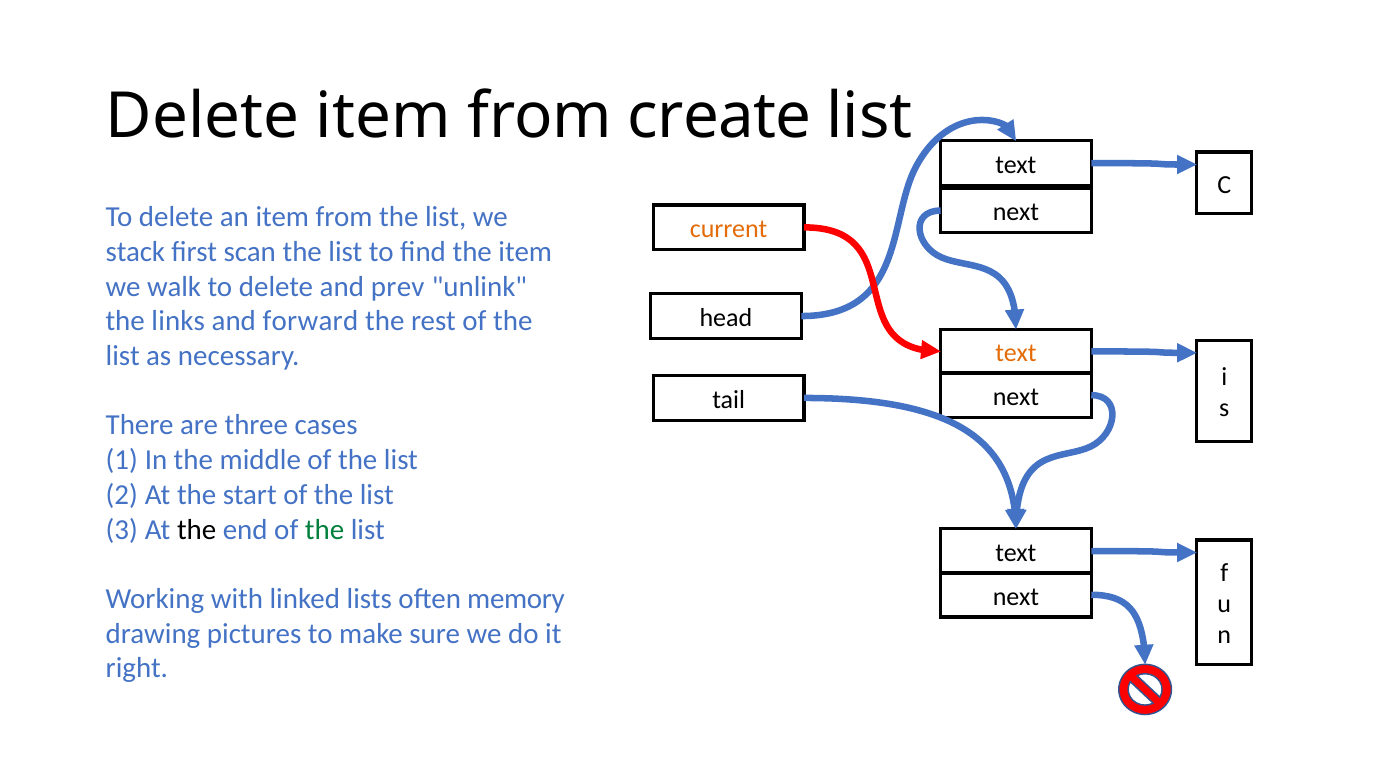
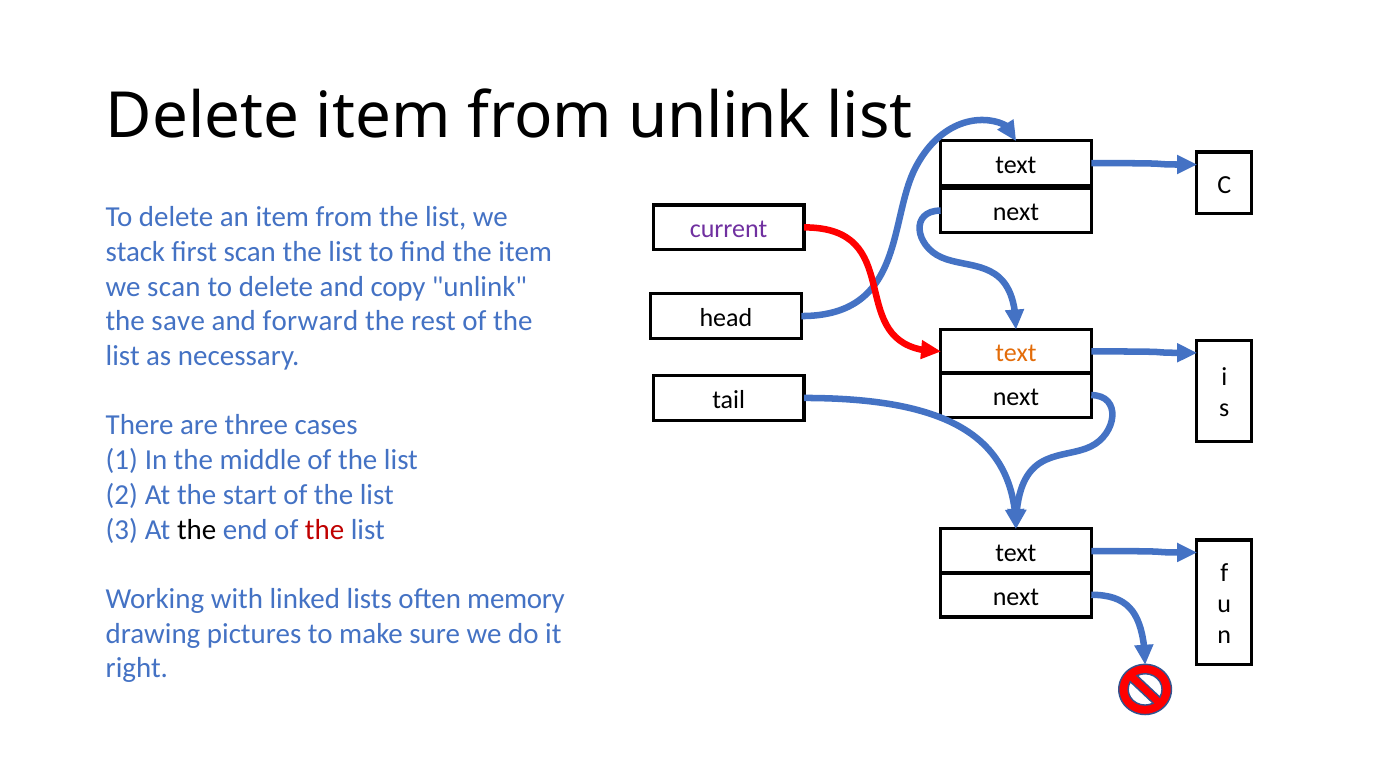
from create: create -> unlink
current colour: orange -> purple
we walk: walk -> scan
prev: prev -> copy
links: links -> save
the at (325, 530) colour: green -> red
